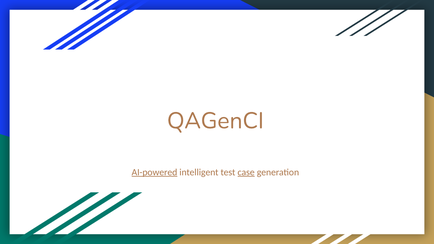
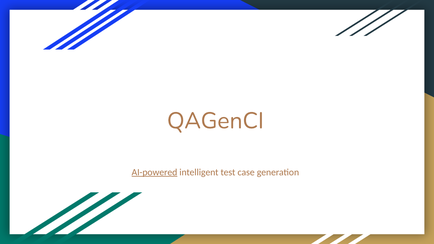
case underline: present -> none
